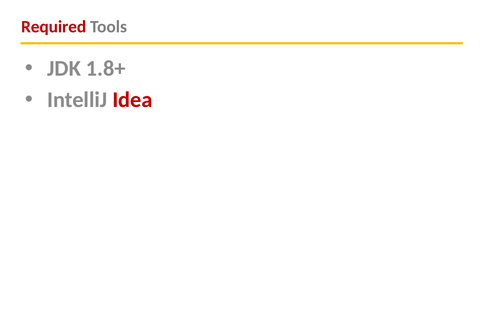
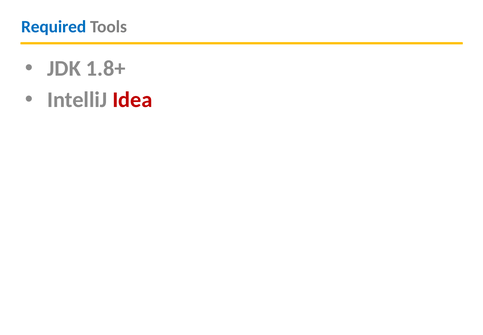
Required colour: red -> blue
